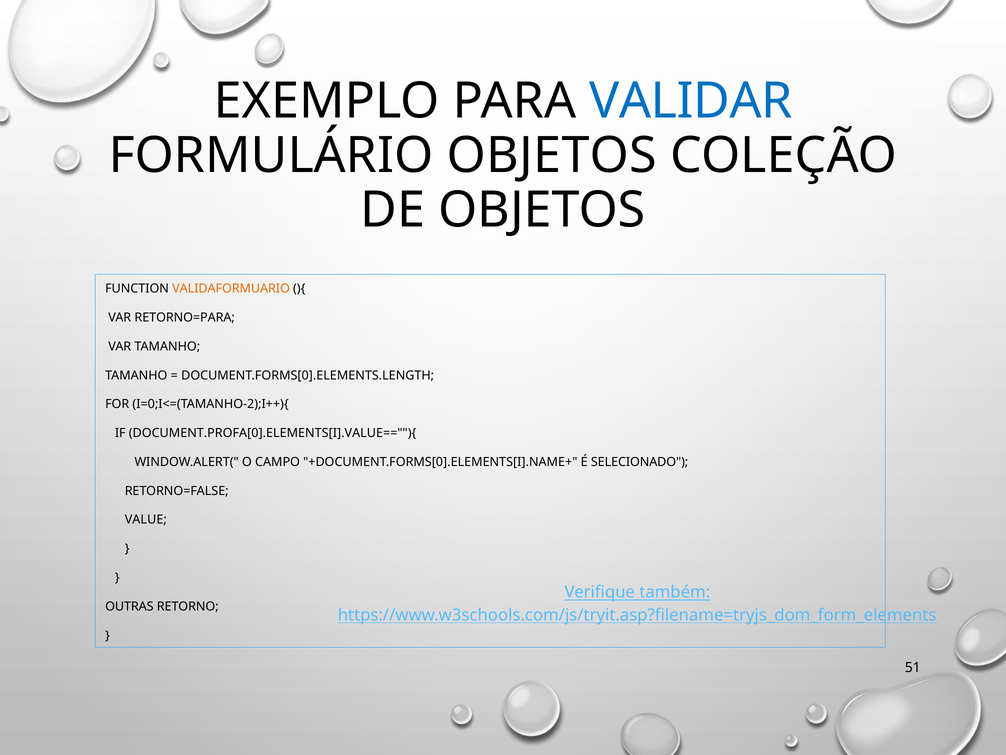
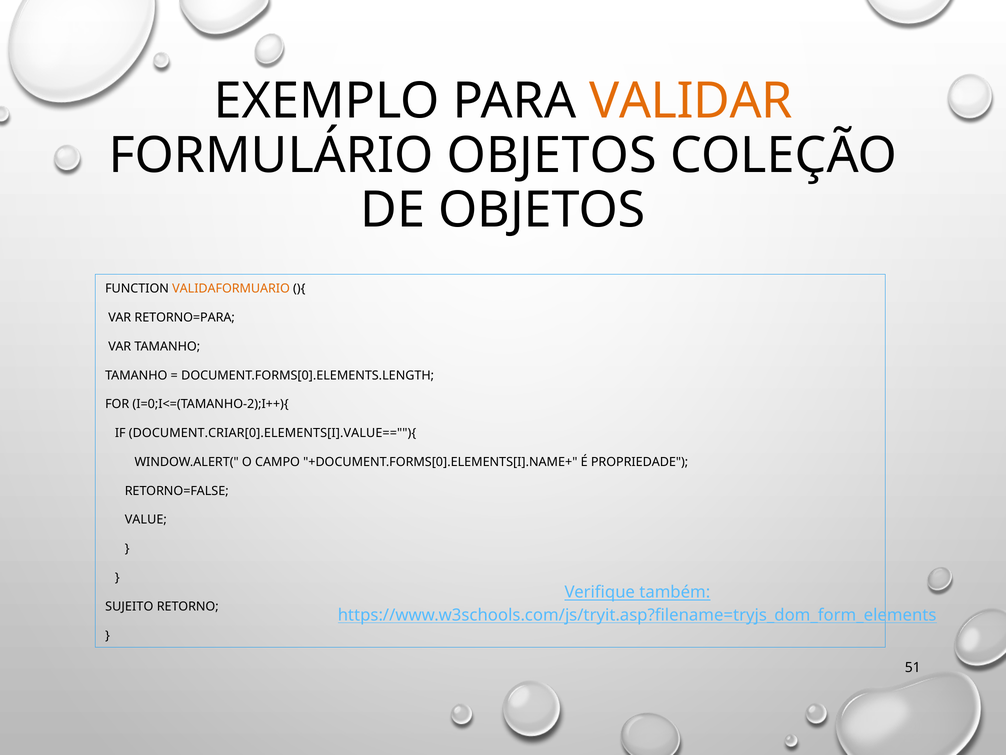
VALIDAR colour: blue -> orange
DOCUMENT.PROFA[0].ELEMENTS[I].VALUE==""){: DOCUMENT.PROFA[0].ELEMENTS[I].VALUE==""){ -> DOCUMENT.CRIAR[0].ELEMENTS[I].VALUE==""){
SELECIONADO: SELECIONADO -> PROPRIEDADE
OUTRAS: OUTRAS -> SUJEITO
